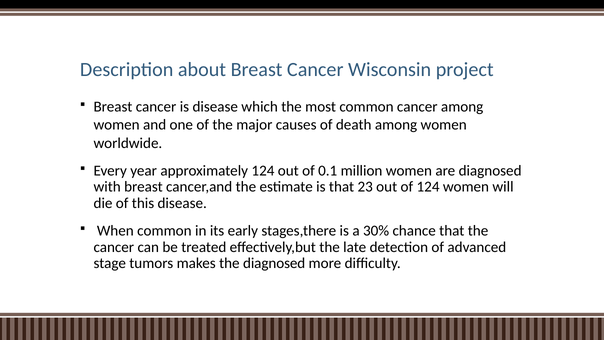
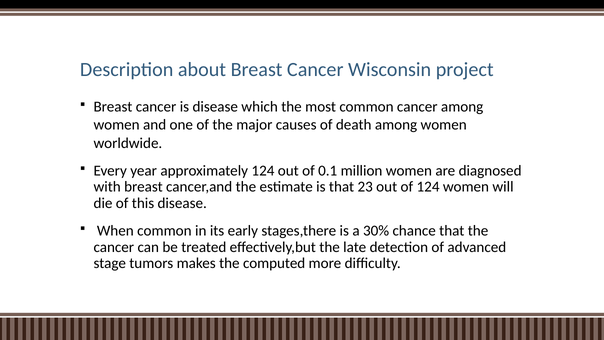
the diagnosed: diagnosed -> computed
